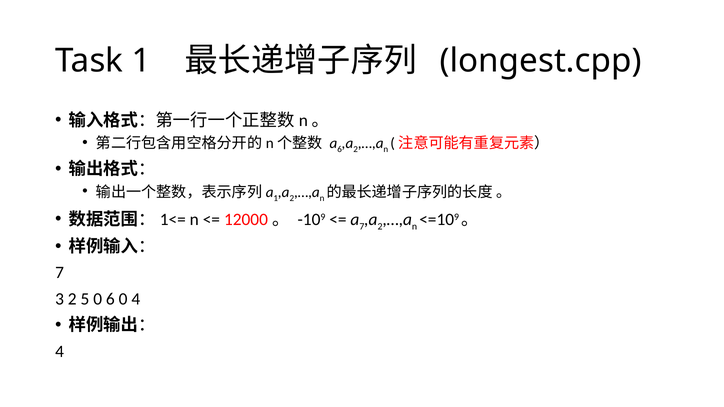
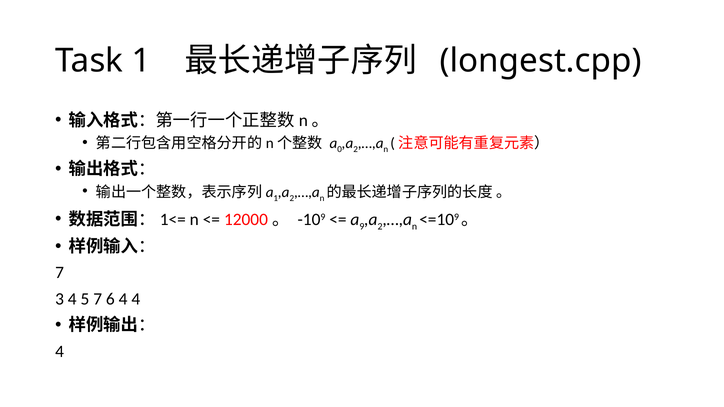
6 at (340, 149): 6 -> 0
7 at (362, 227): 7 -> 9
3 2: 2 -> 4
5 0: 0 -> 7
6 0: 0 -> 4
